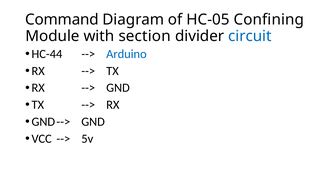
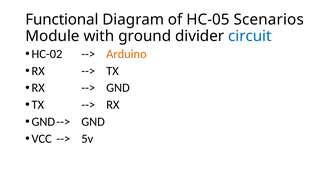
Command: Command -> Functional
Confining: Confining -> Scenarios
section: section -> ground
HC-44: HC-44 -> HC-02
Arduino colour: blue -> orange
